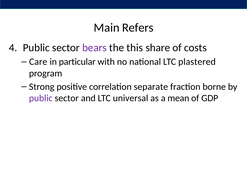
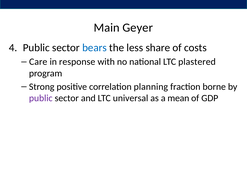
Refers: Refers -> Geyer
bears colour: purple -> blue
this: this -> less
particular: particular -> response
separate: separate -> planning
